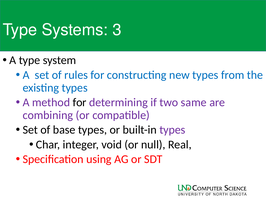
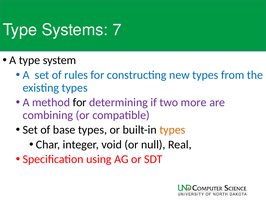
3: 3 -> 7
same: same -> more
types at (172, 130) colour: purple -> orange
